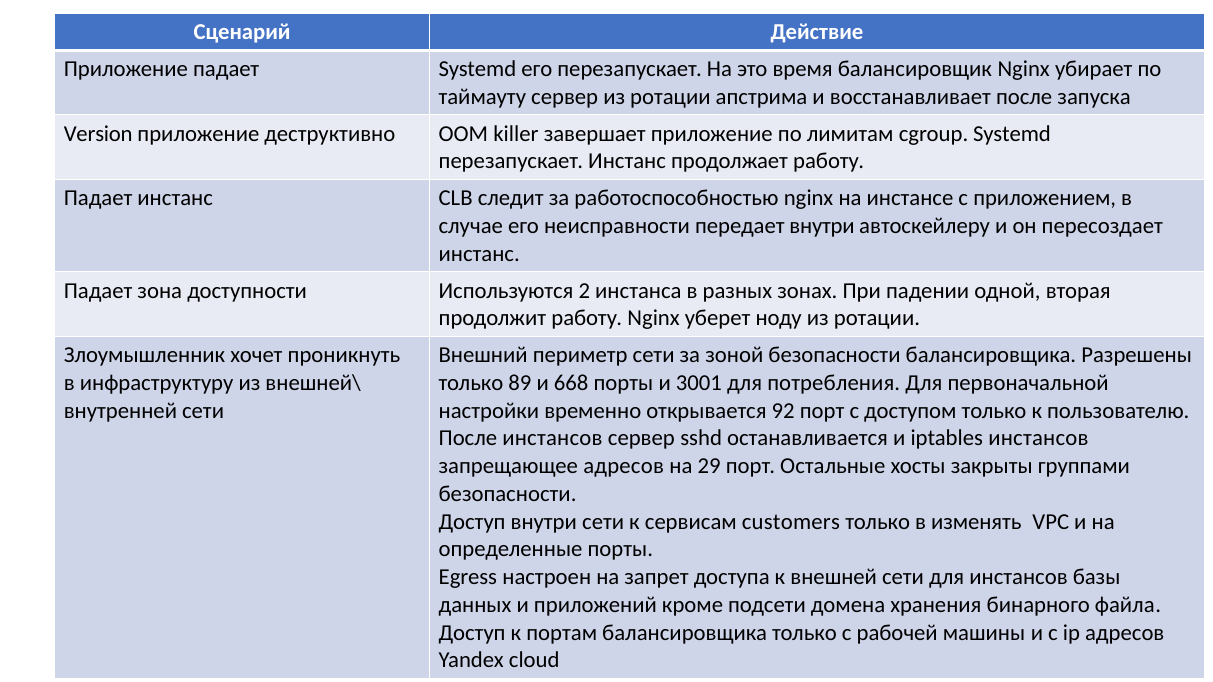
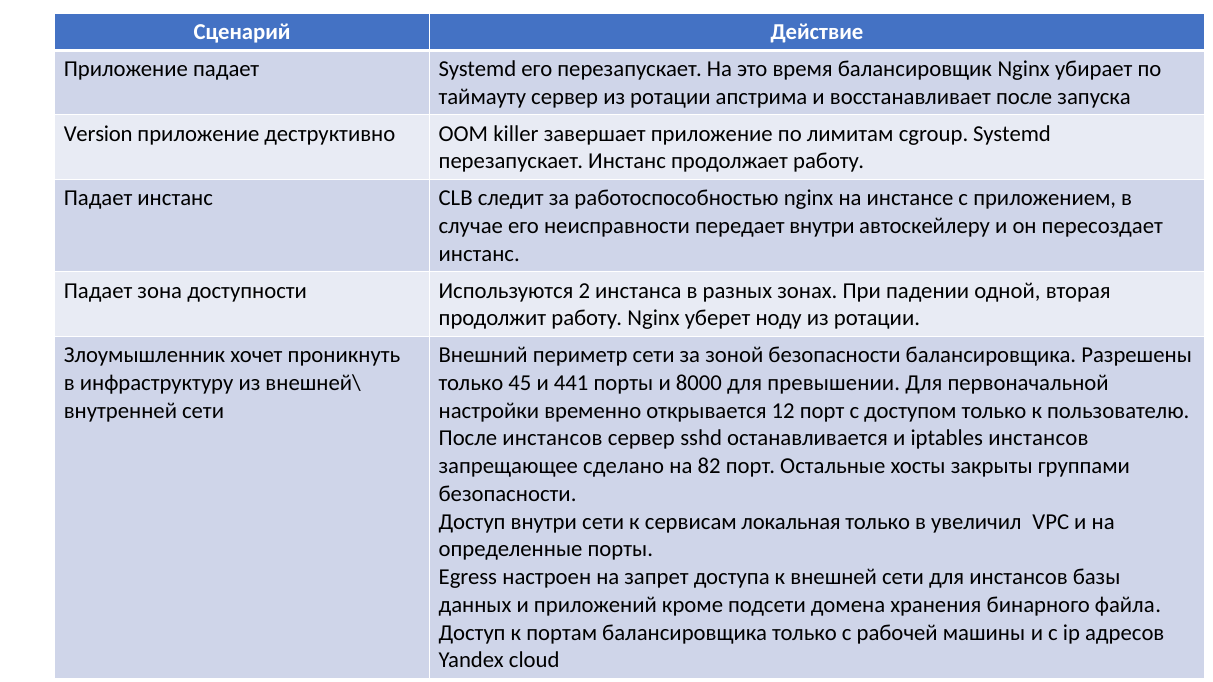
89: 89 -> 45
668: 668 -> 441
3001: 3001 -> 8000
потребления: потребления -> превышении
92: 92 -> 12
запрещающее адресов: адресов -> сделано
29: 29 -> 82
customers: customers -> локальная
изменять: изменять -> увеличил
